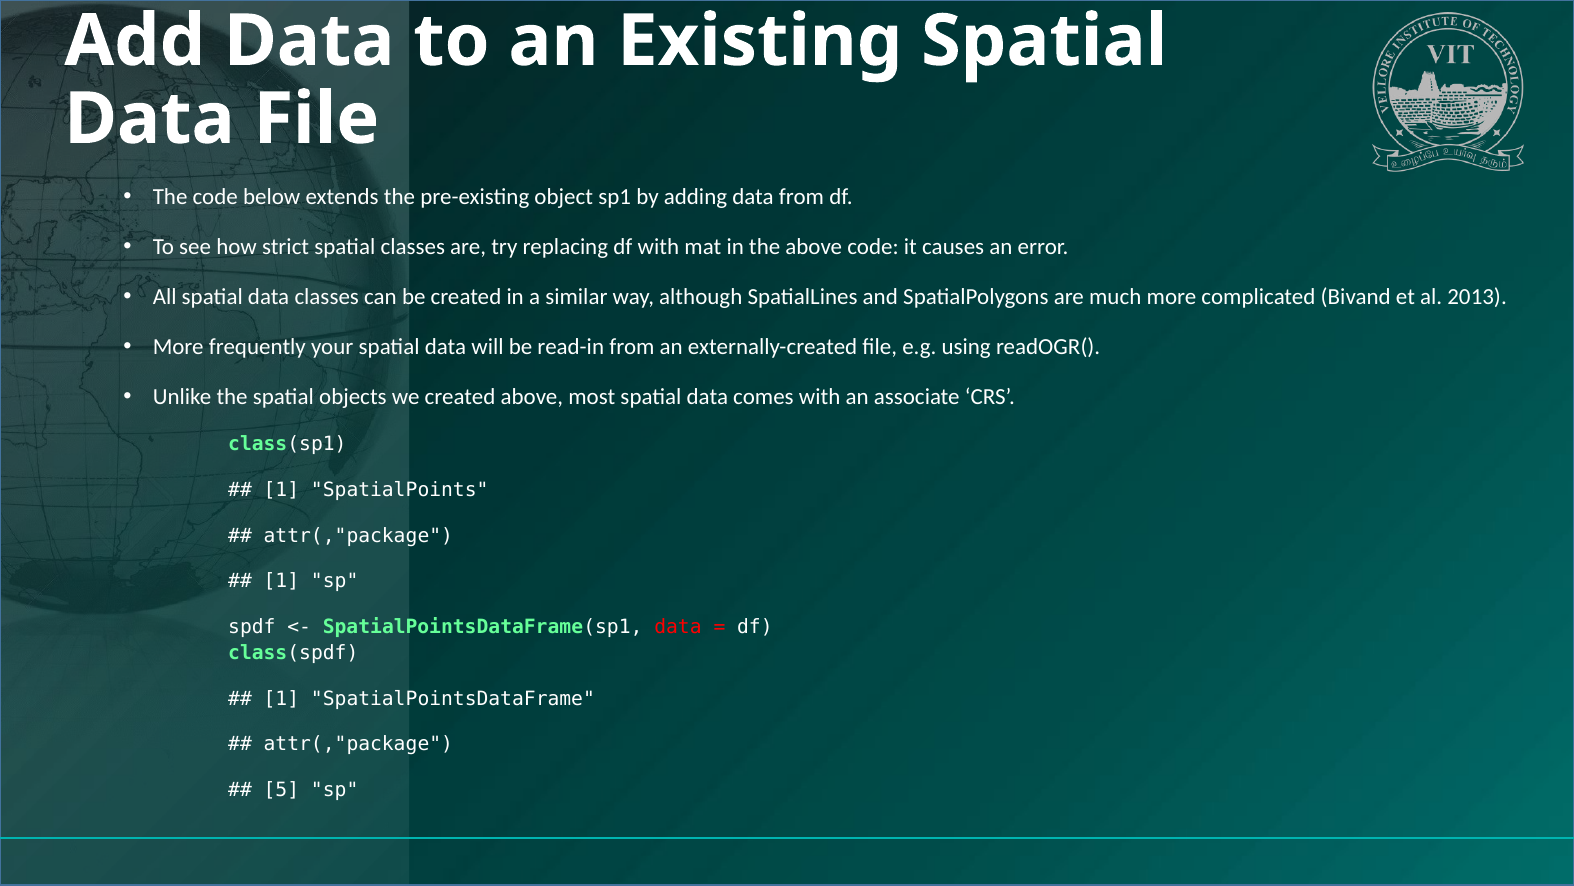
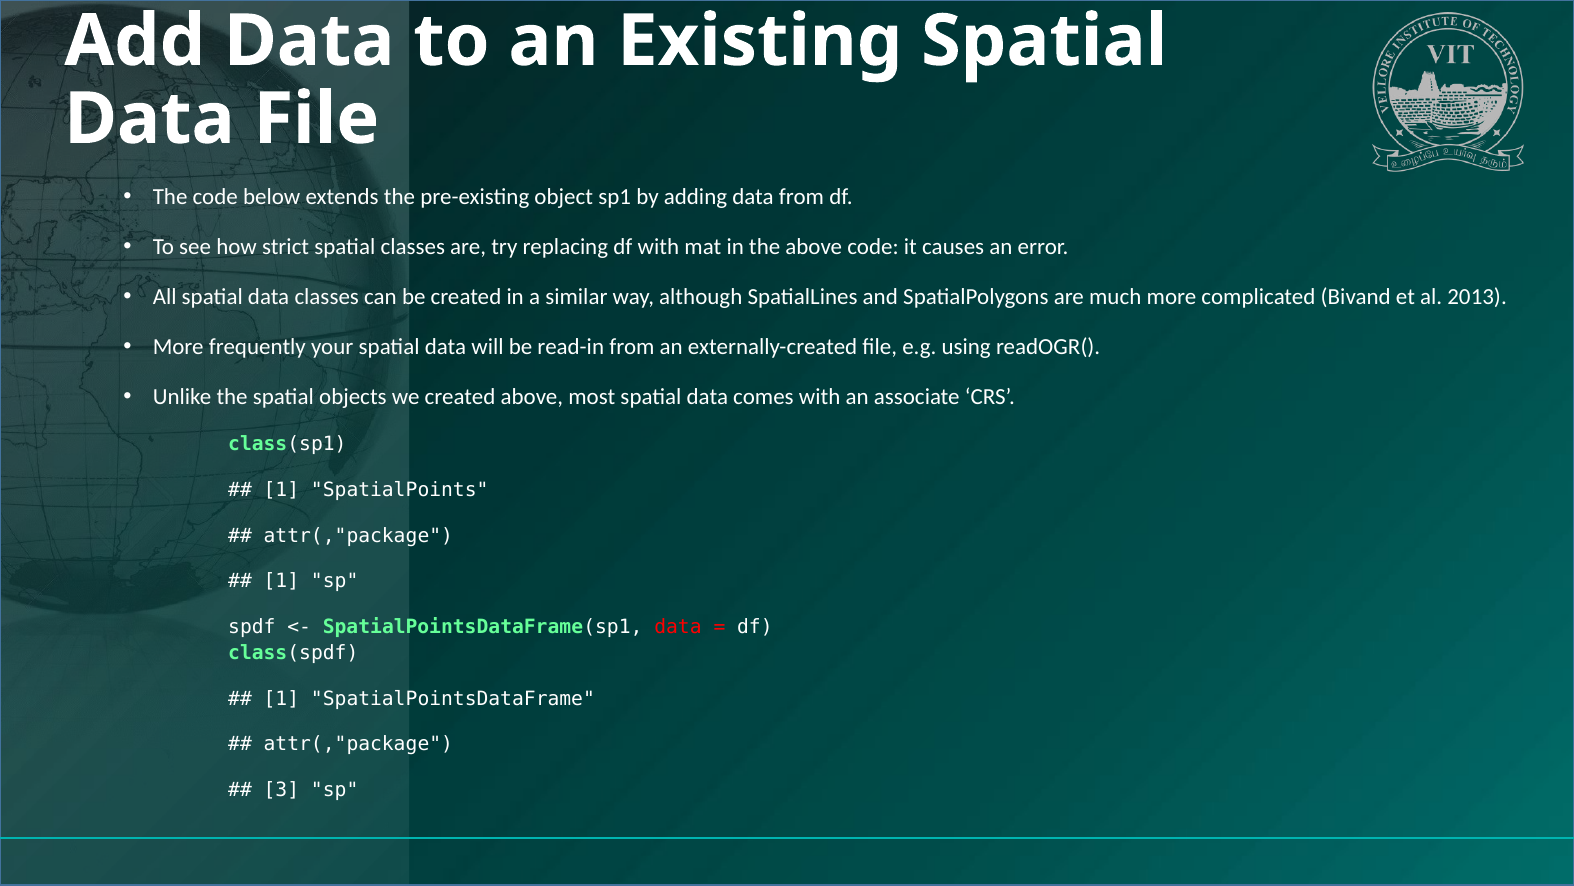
5: 5 -> 3
